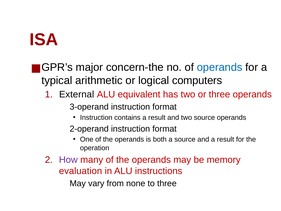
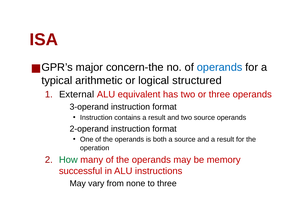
computers: computers -> structured
How colour: purple -> green
evaluation: evaluation -> successful
